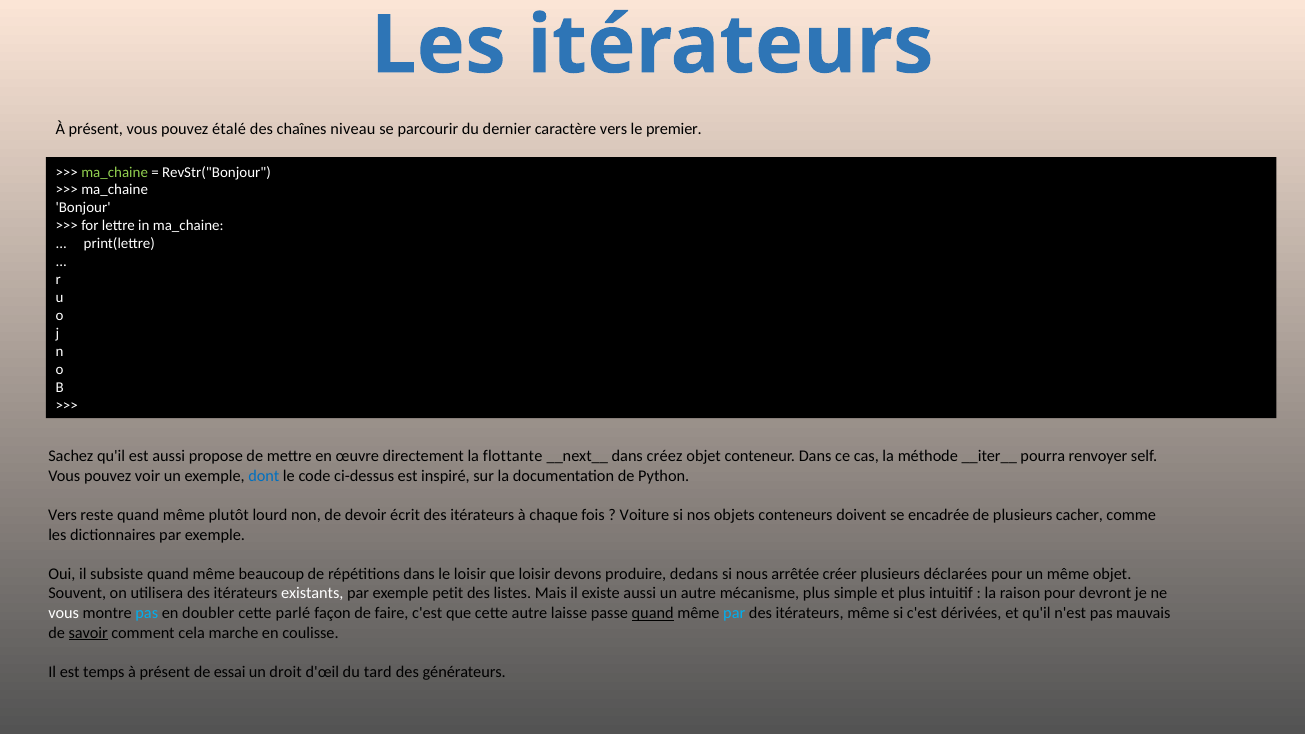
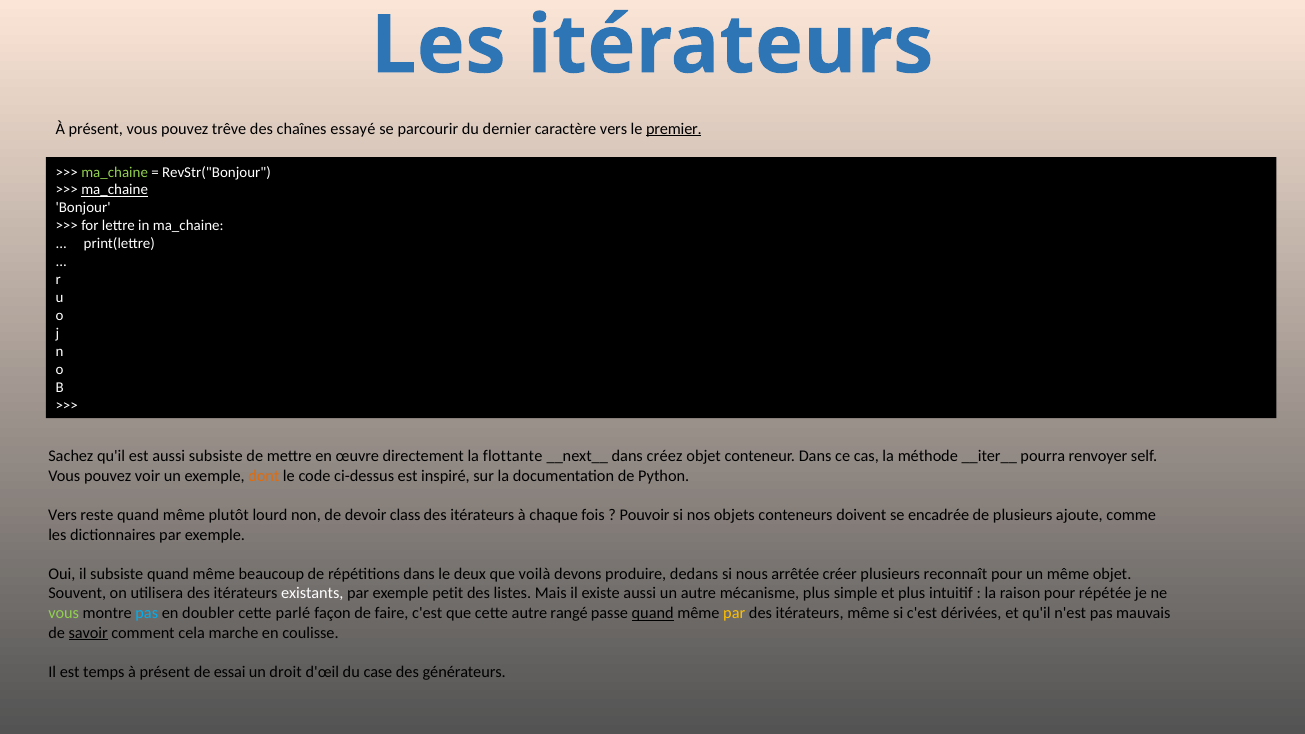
étalé: étalé -> trêve
niveau: niveau -> essayé
premier underline: none -> present
ma_chaine at (115, 190) underline: none -> present
aussi propose: propose -> subsiste
dont colour: blue -> orange
écrit: écrit -> class
Voiture: Voiture -> Pouvoir
cacher: cacher -> ajoute
le loisir: loisir -> deux
que loisir: loisir -> voilà
déclarées: déclarées -> reconnaît
devront: devront -> répétée
vous at (64, 613) colour: white -> light green
laisse: laisse -> rangé
par at (734, 613) colour: light blue -> yellow
tard: tard -> case
